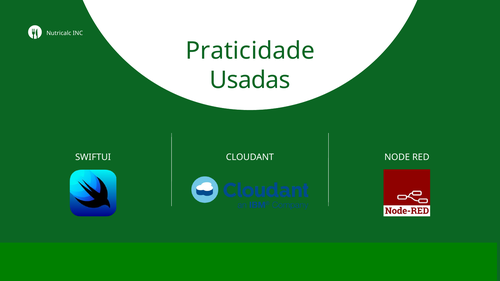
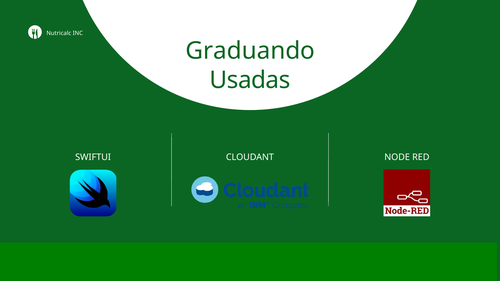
Praticidade: Praticidade -> Graduando
